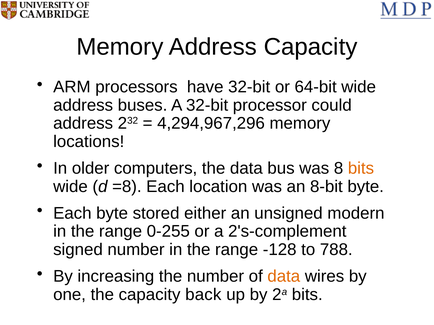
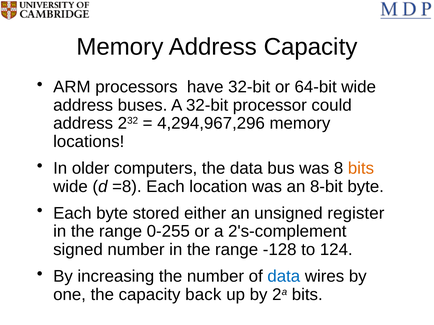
modern: modern -> register
788: 788 -> 124
data at (284, 277) colour: orange -> blue
